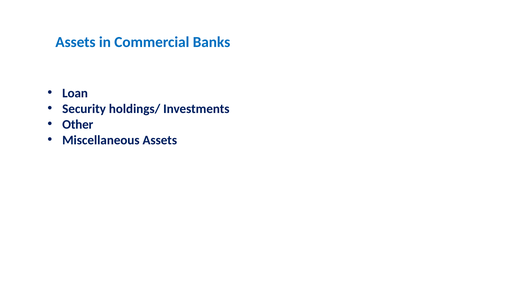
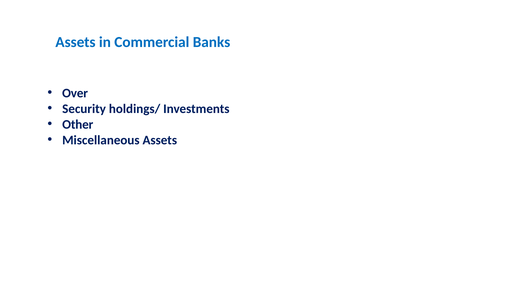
Loan: Loan -> Over
